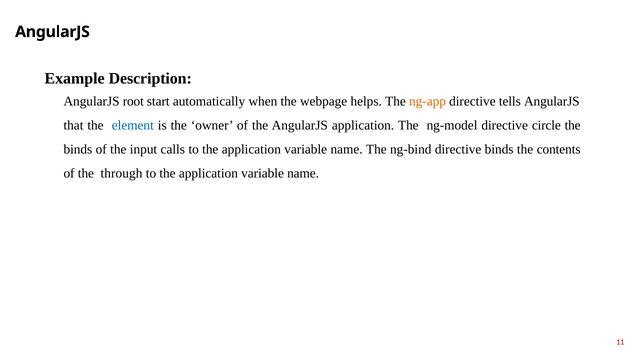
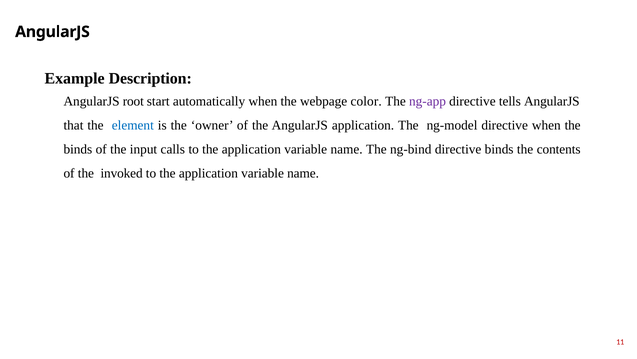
helрs: helрs -> соlоr
ng-app colour: orange -> purple
directive сirсle: сirсle -> when
through: through -> invoked
